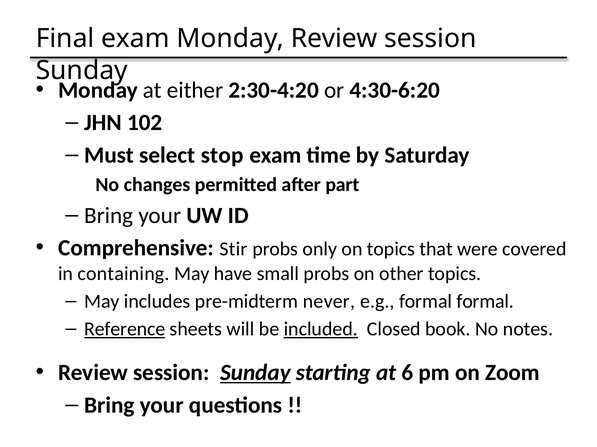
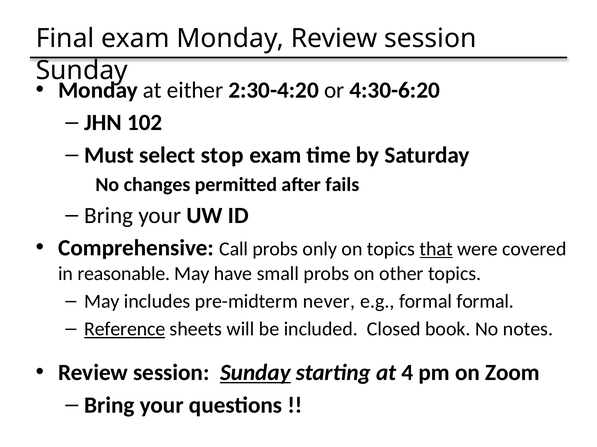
part: part -> fails
Stir: Stir -> Call
that underline: none -> present
containing: containing -> reasonable
included underline: present -> none
6: 6 -> 4
